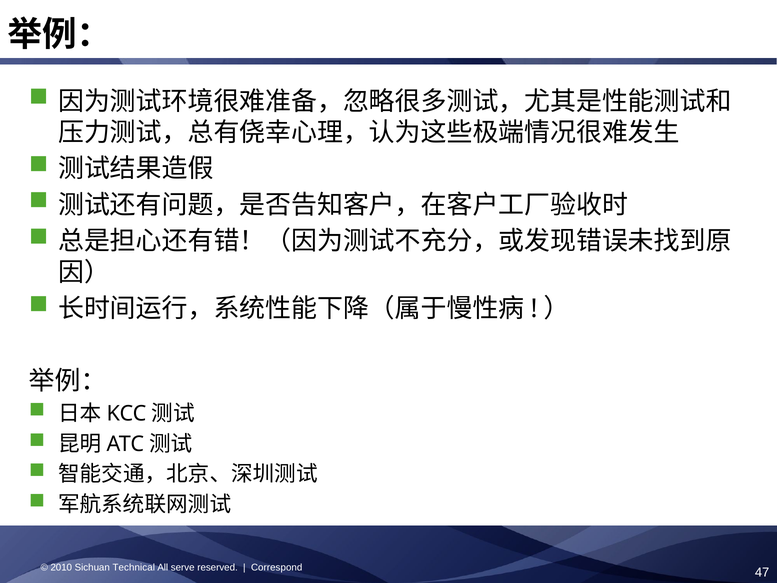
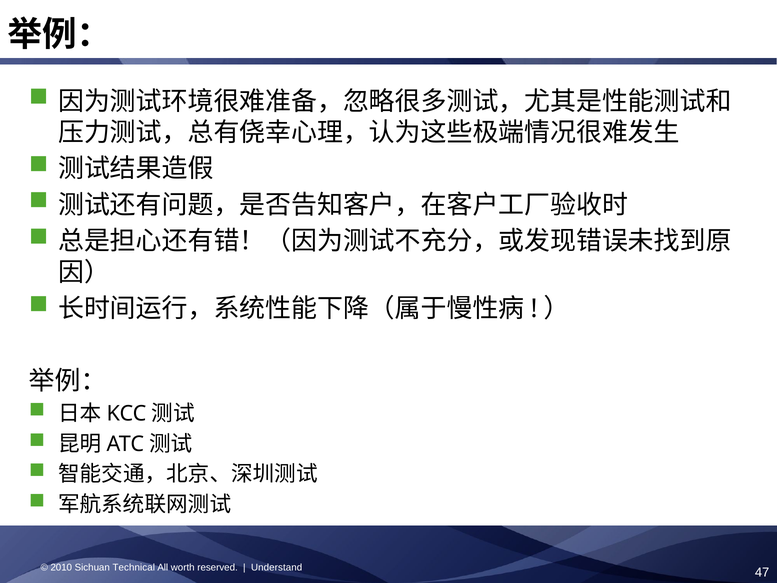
serve: serve -> worth
Correspond: Correspond -> Understand
